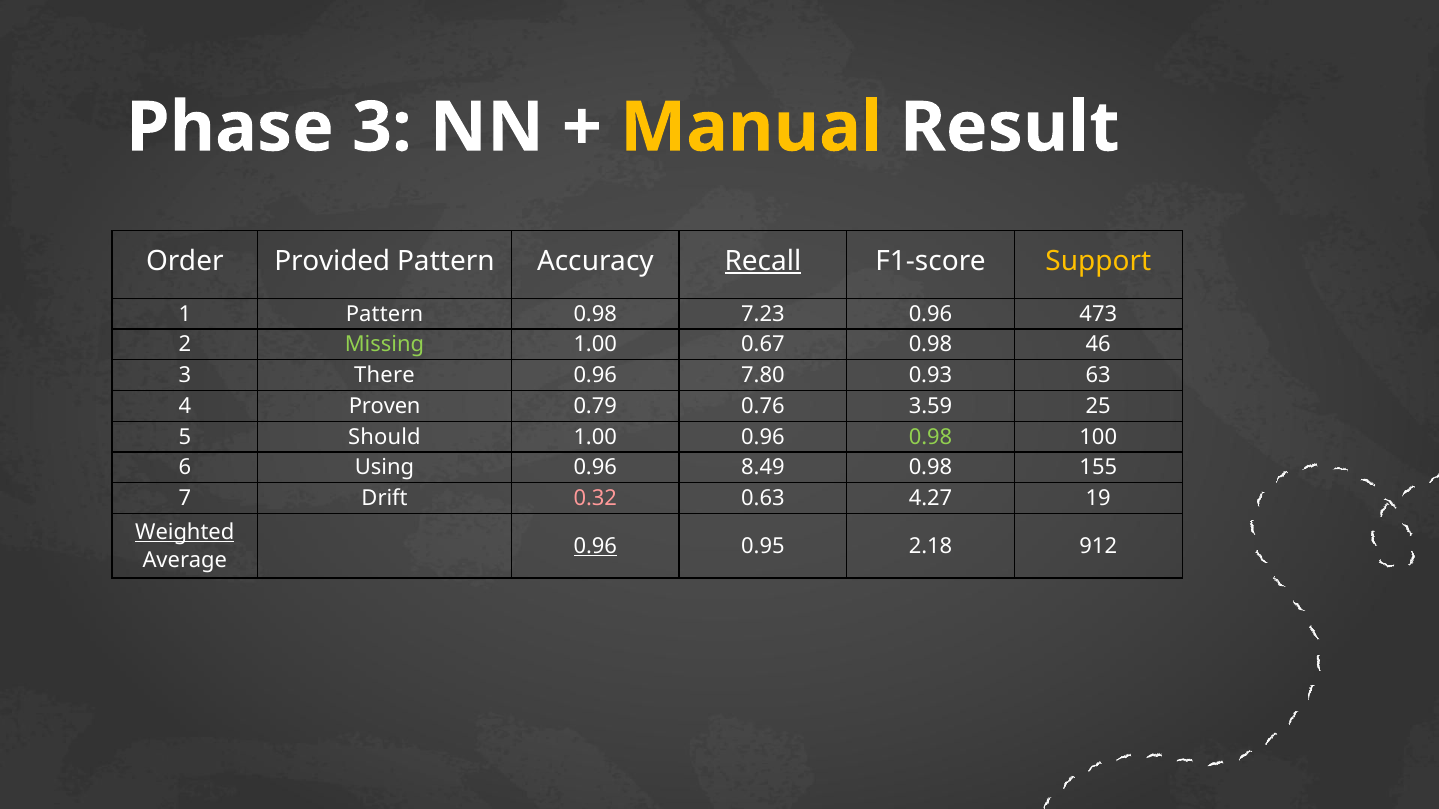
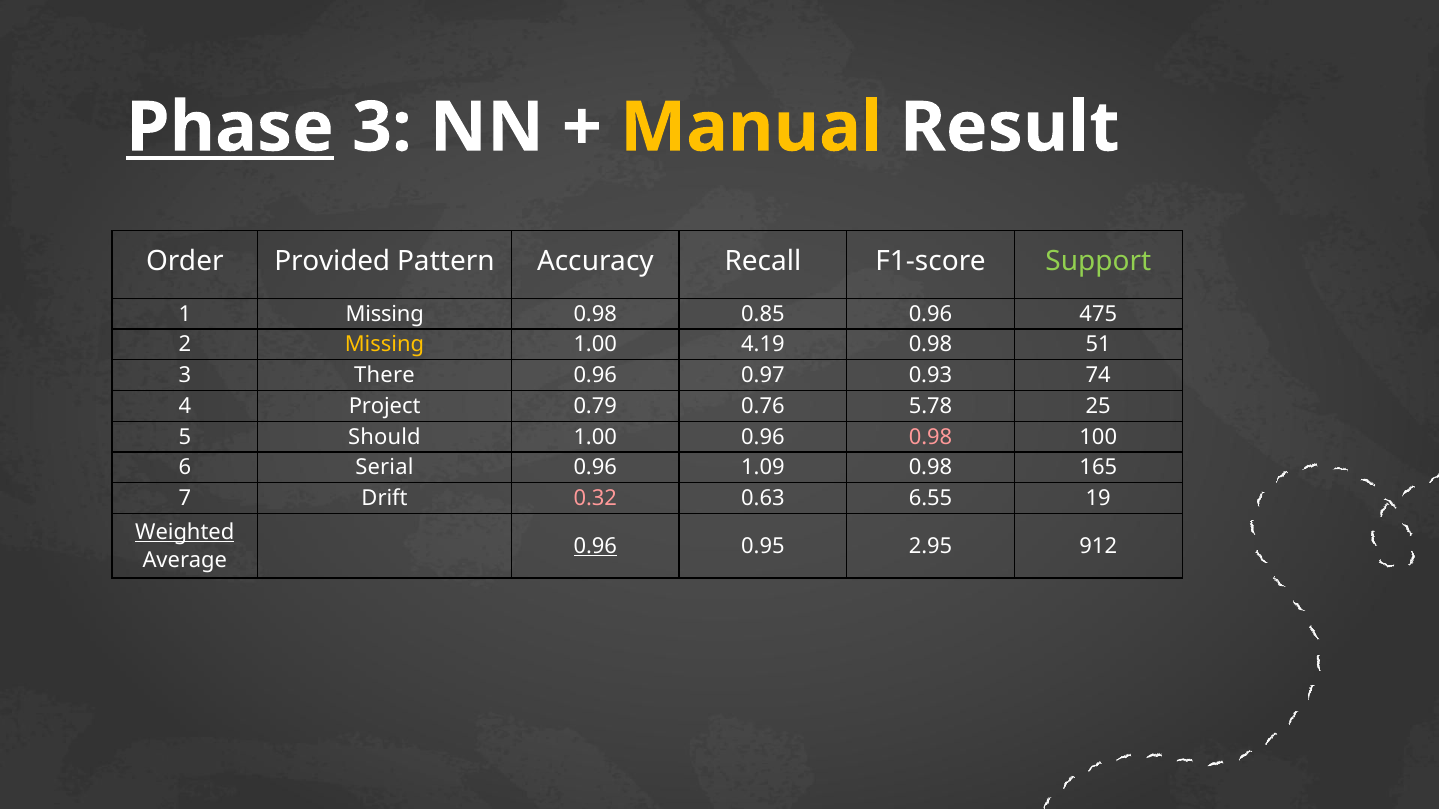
Phase underline: none -> present
Recall underline: present -> none
Support colour: yellow -> light green
1 Pattern: Pattern -> Missing
7.23: 7.23 -> 0.85
473: 473 -> 475
Missing at (384, 345) colour: light green -> yellow
0.67: 0.67 -> 4.19
46: 46 -> 51
7.80: 7.80 -> 0.97
63: 63 -> 74
Proven: Proven -> Project
3.59: 3.59 -> 5.78
0.98 at (931, 437) colour: light green -> pink
Using: Using -> Serial
8.49: 8.49 -> 1.09
155: 155 -> 165
4.27: 4.27 -> 6.55
2.18: 2.18 -> 2.95
